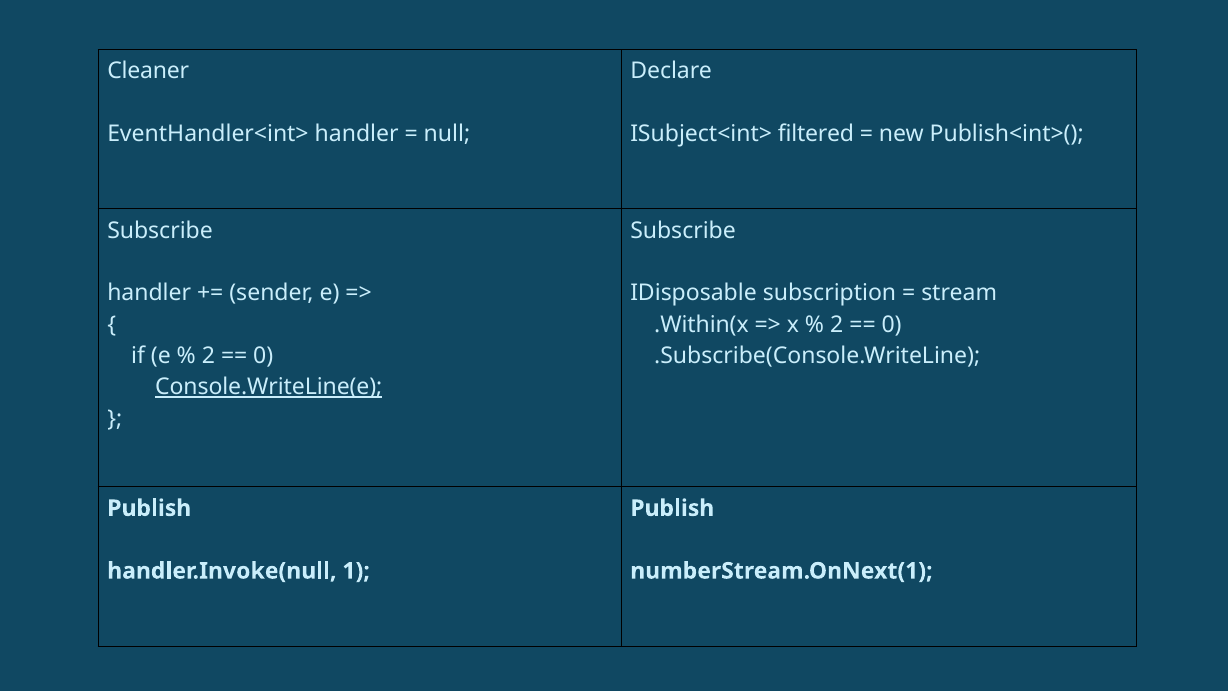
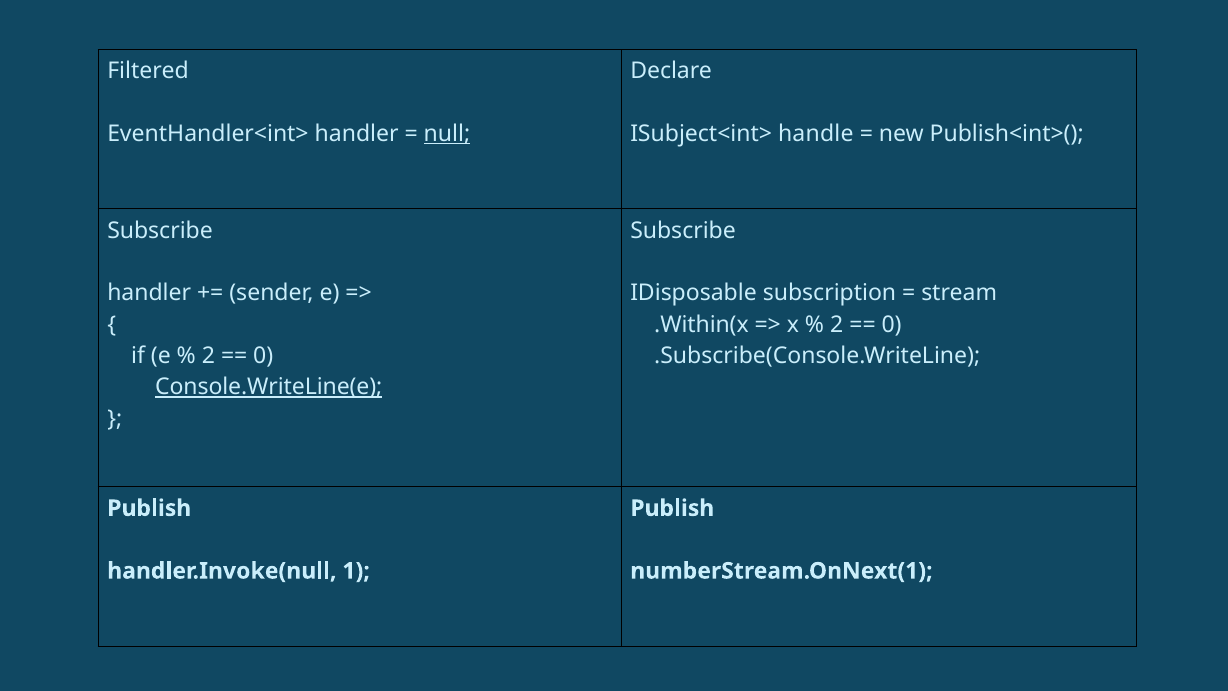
Cleaner: Cleaner -> Filtered
null underline: none -> present
filtered: filtered -> handle
